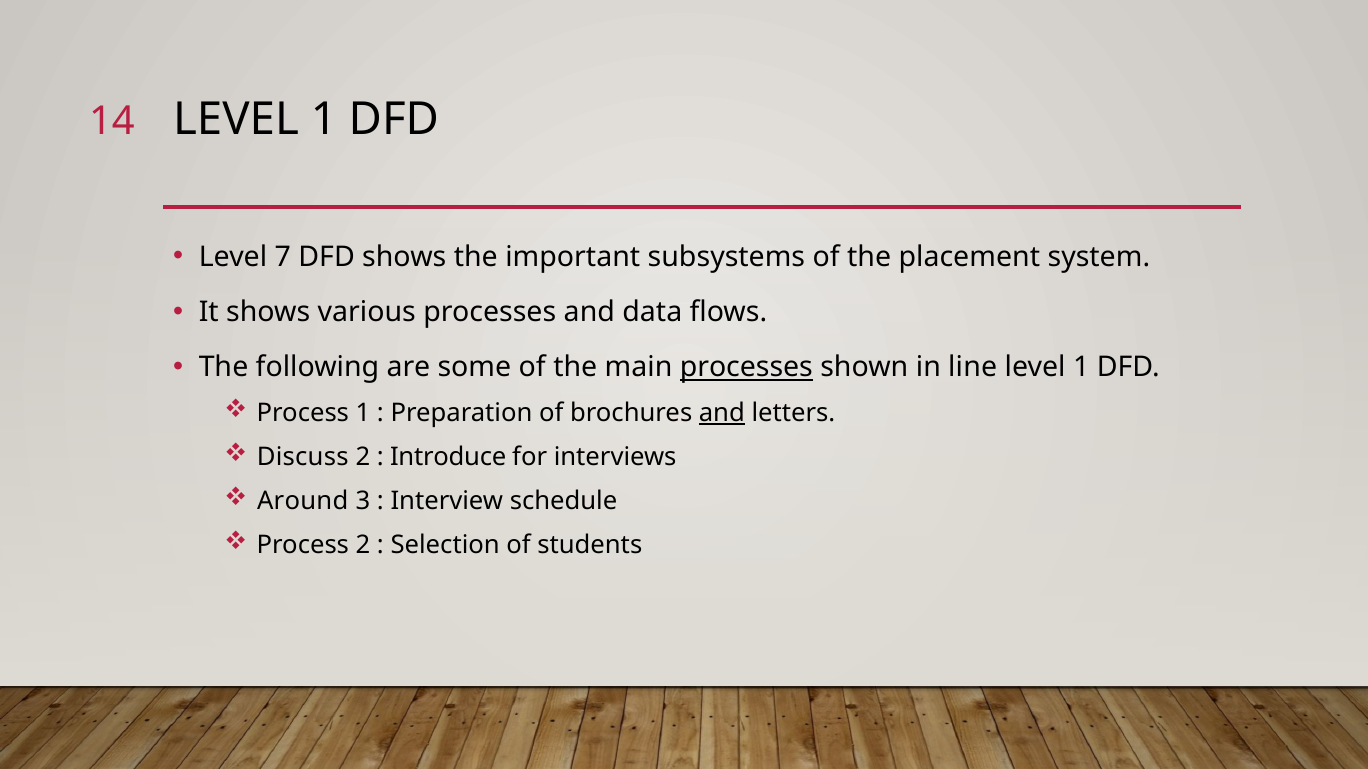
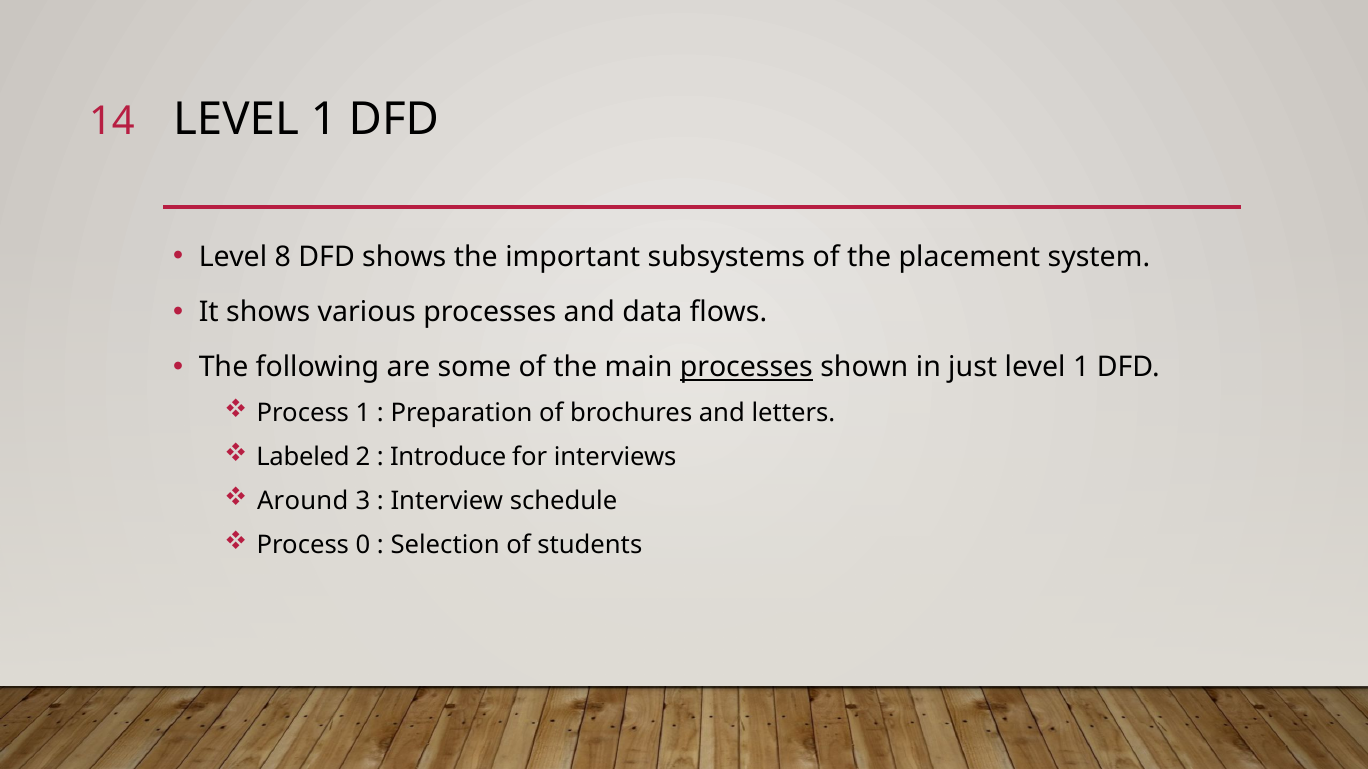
7: 7 -> 8
line: line -> just
and at (722, 413) underline: present -> none
Discuss: Discuss -> Labeled
Process 2: 2 -> 0
